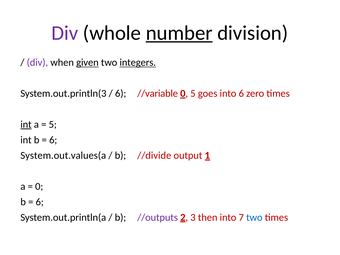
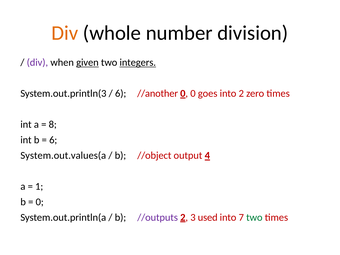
Div at (65, 33) colour: purple -> orange
number underline: present -> none
//variable: //variable -> //another
0 5: 5 -> 0
into 6: 6 -> 2
int at (26, 124) underline: present -> none
5 at (53, 124): 5 -> 8
//divide: //divide -> //object
1: 1 -> 4
0 at (39, 186): 0 -> 1
6 at (40, 202): 6 -> 0
then: then -> used
two at (254, 217) colour: blue -> green
